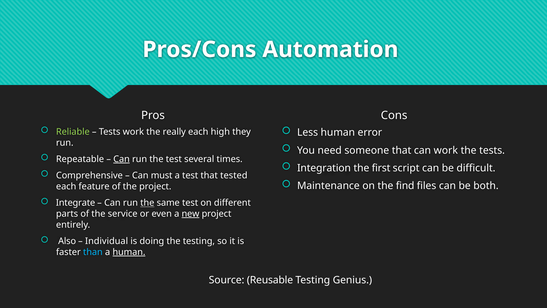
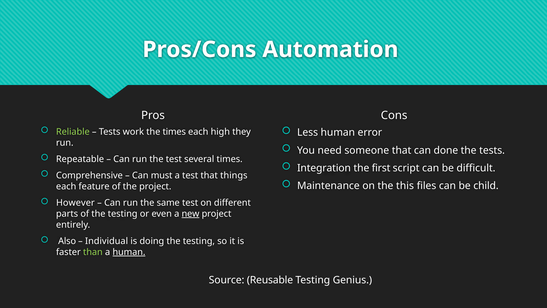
the really: really -> times
can work: work -> done
Can at (122, 159) underline: present -> none
tested: tested -> things
find: find -> this
both: both -> child
Integrate: Integrate -> However
the at (147, 203) underline: present -> none
of the service: service -> testing
than colour: light blue -> light green
